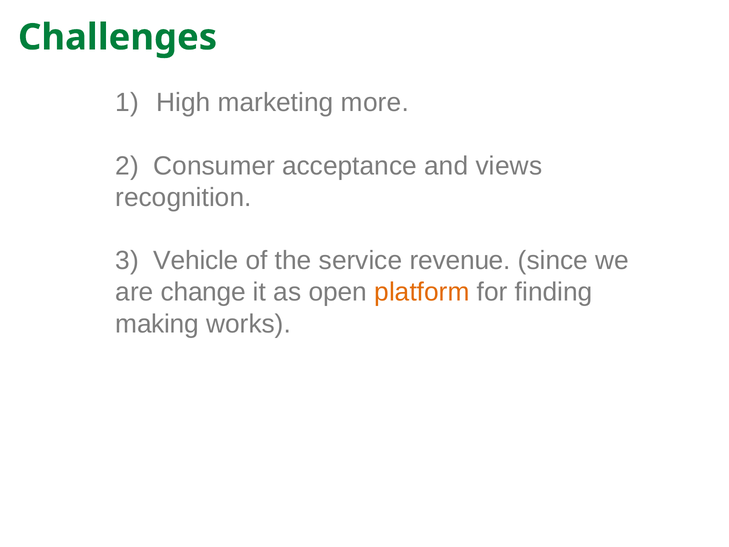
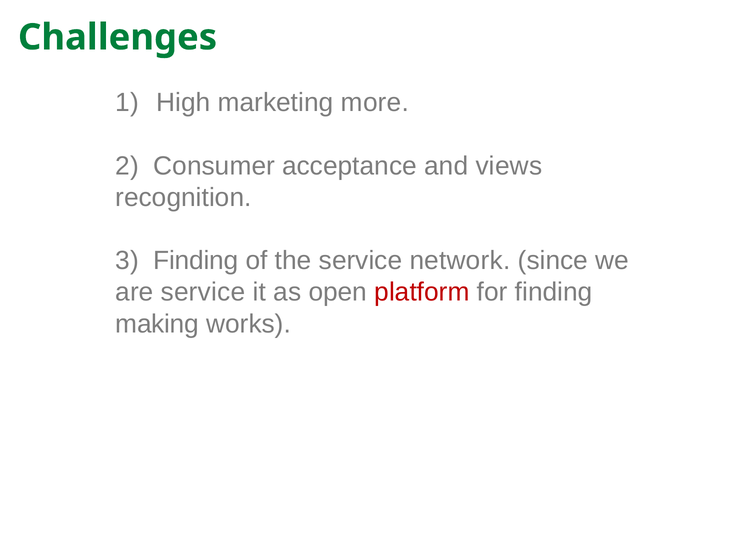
3 Vehicle: Vehicle -> Finding
revenue: revenue -> network
are change: change -> service
platform colour: orange -> red
